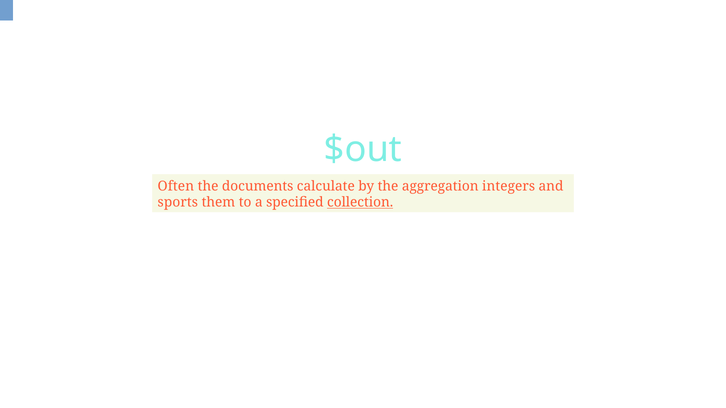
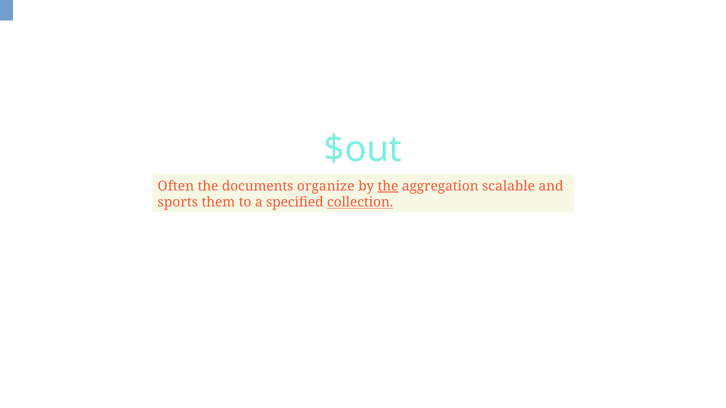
calculate: calculate -> organize
the at (388, 186) underline: none -> present
integers: integers -> scalable
